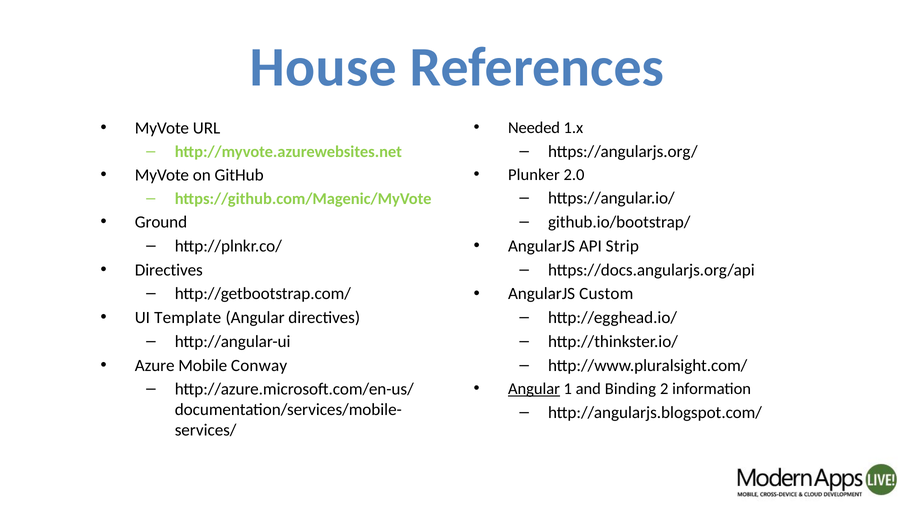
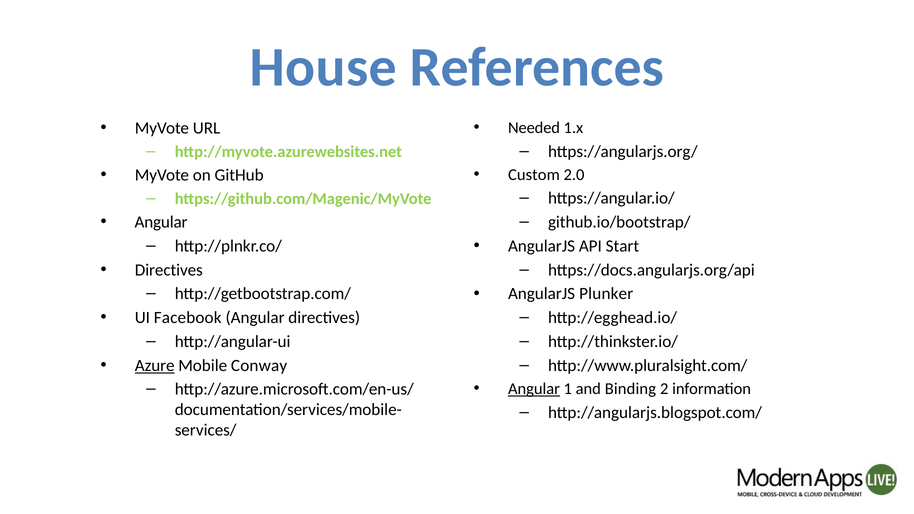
Plunker: Plunker -> Custom
Ground at (161, 222): Ground -> Angular
Strip: Strip -> Start
Custom: Custom -> Plunker
Template: Template -> Facebook
Azure underline: none -> present
